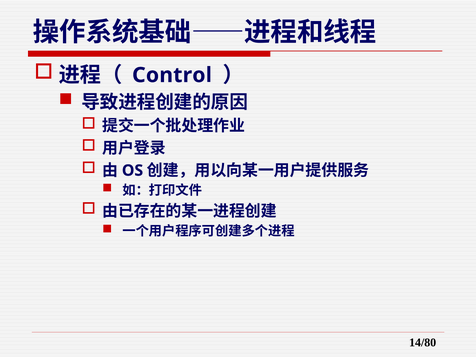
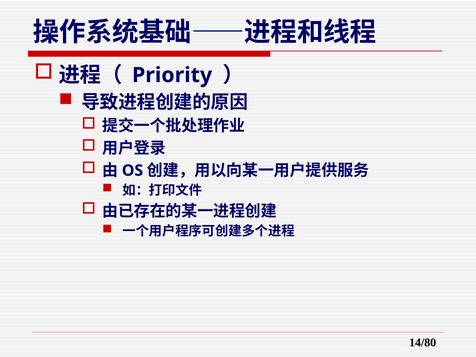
Control: Control -> Priority
